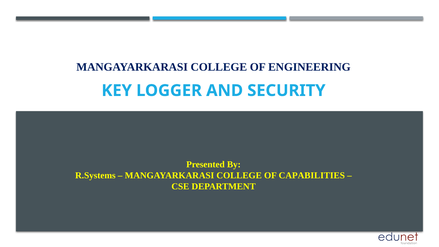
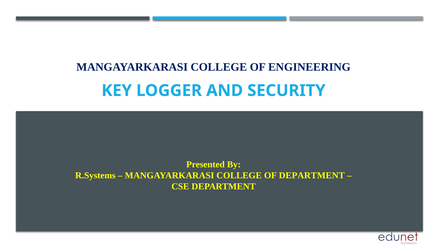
OF CAPABILITIES: CAPABILITIES -> DEPARTMENT
